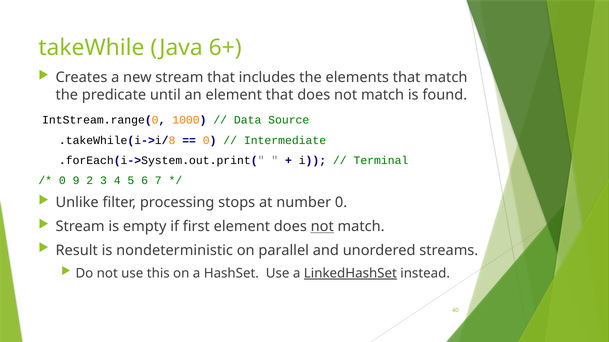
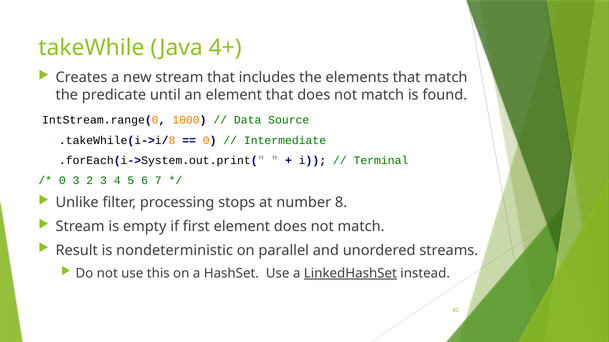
6+: 6+ -> 4+
0 9: 9 -> 3
number 0: 0 -> 8
not at (322, 227) underline: present -> none
